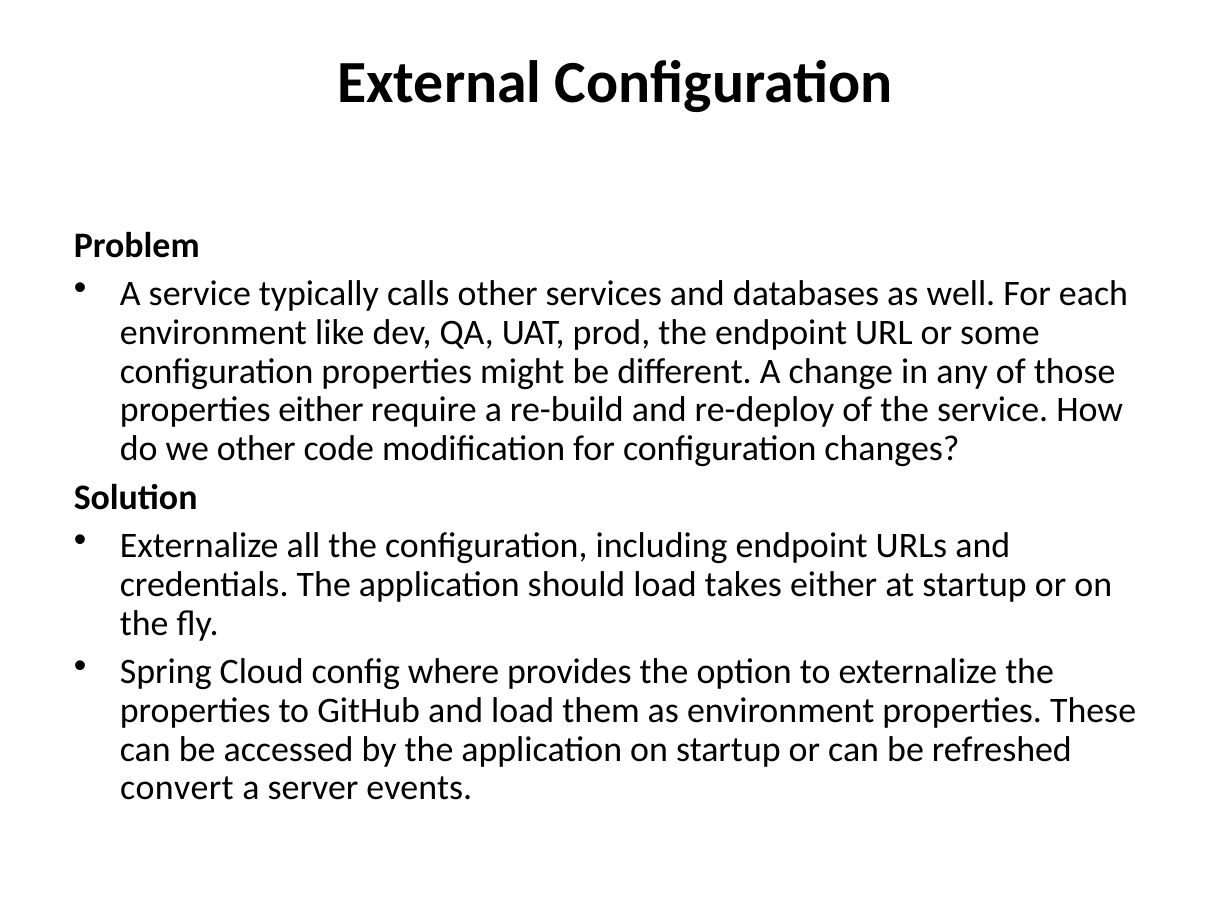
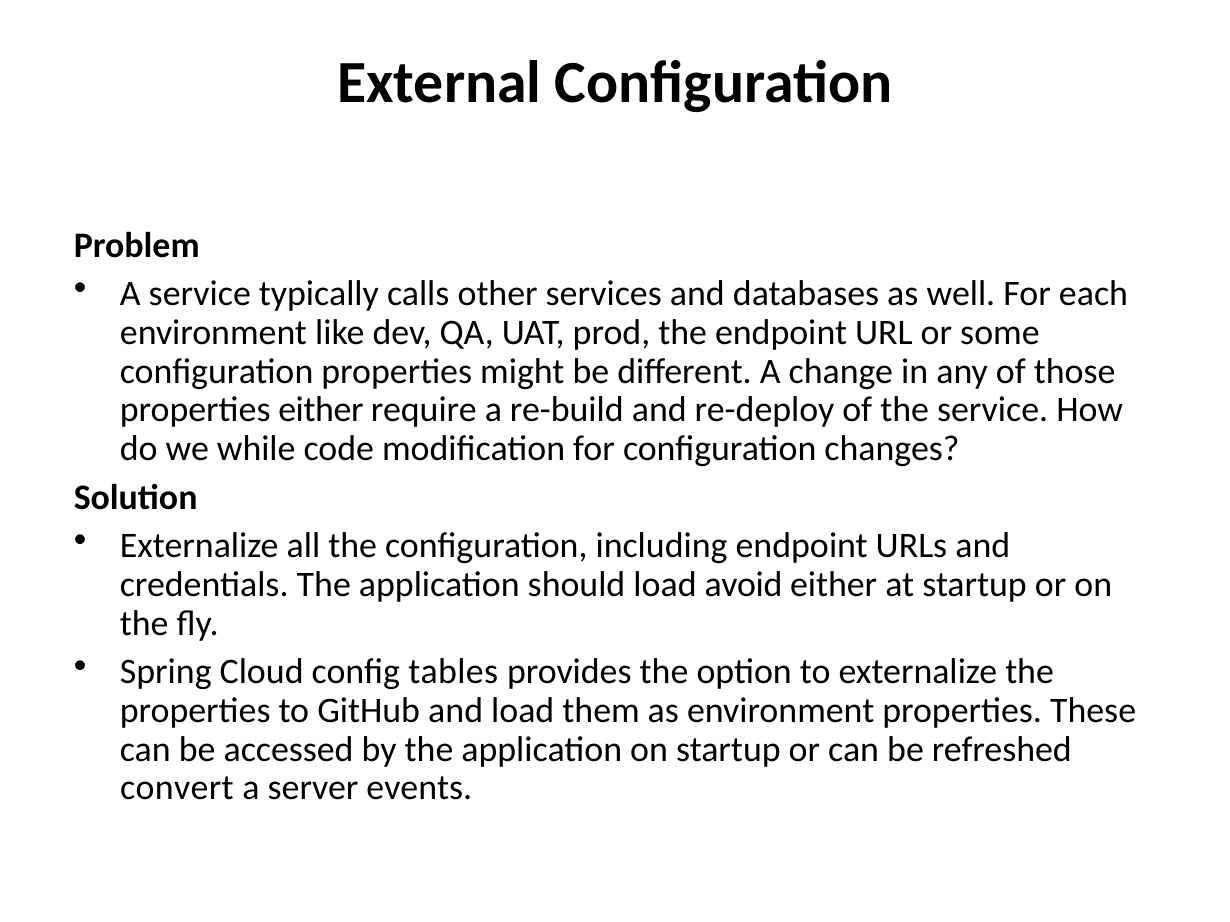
we other: other -> while
takes: takes -> avoid
where: where -> tables
